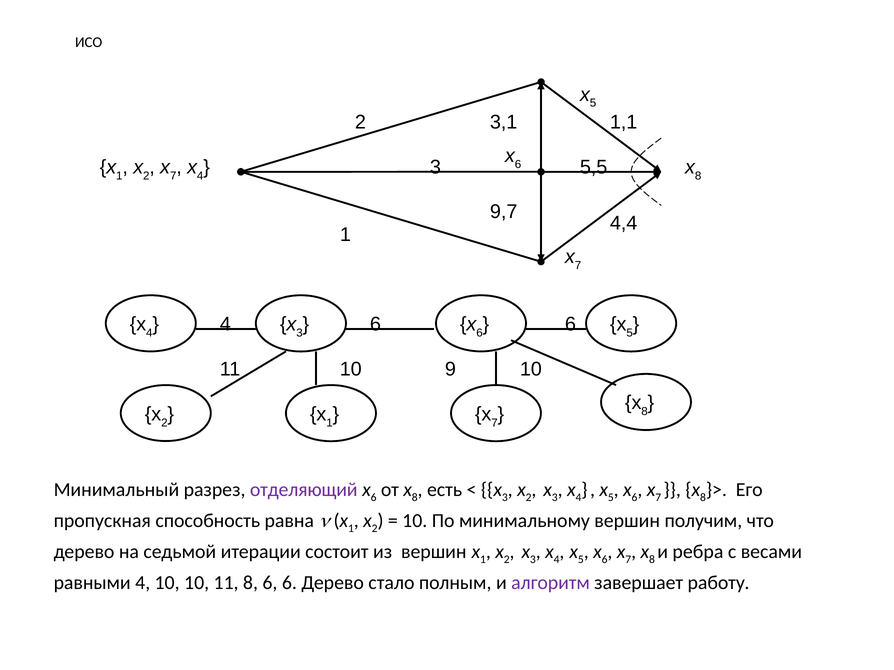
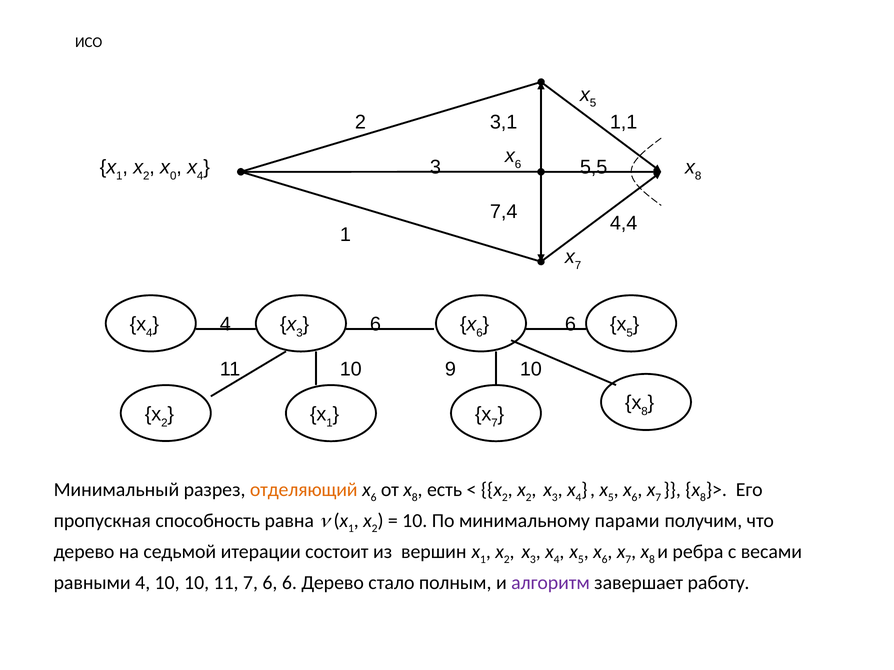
7 at (173, 176): 7 -> 0
9,7: 9,7 -> 7,4
отделяющий colour: purple -> orange
3 at (505, 498): 3 -> 2
минимальному вершин: вершин -> парами
11 8: 8 -> 7
